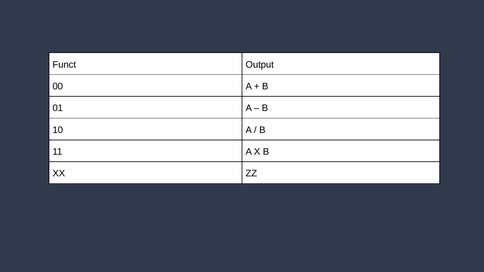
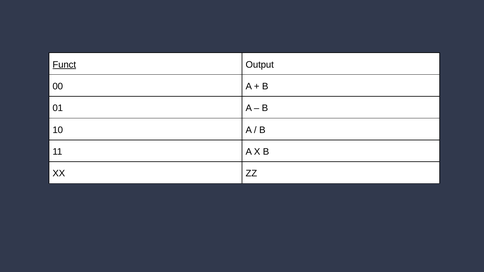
Funct underline: none -> present
